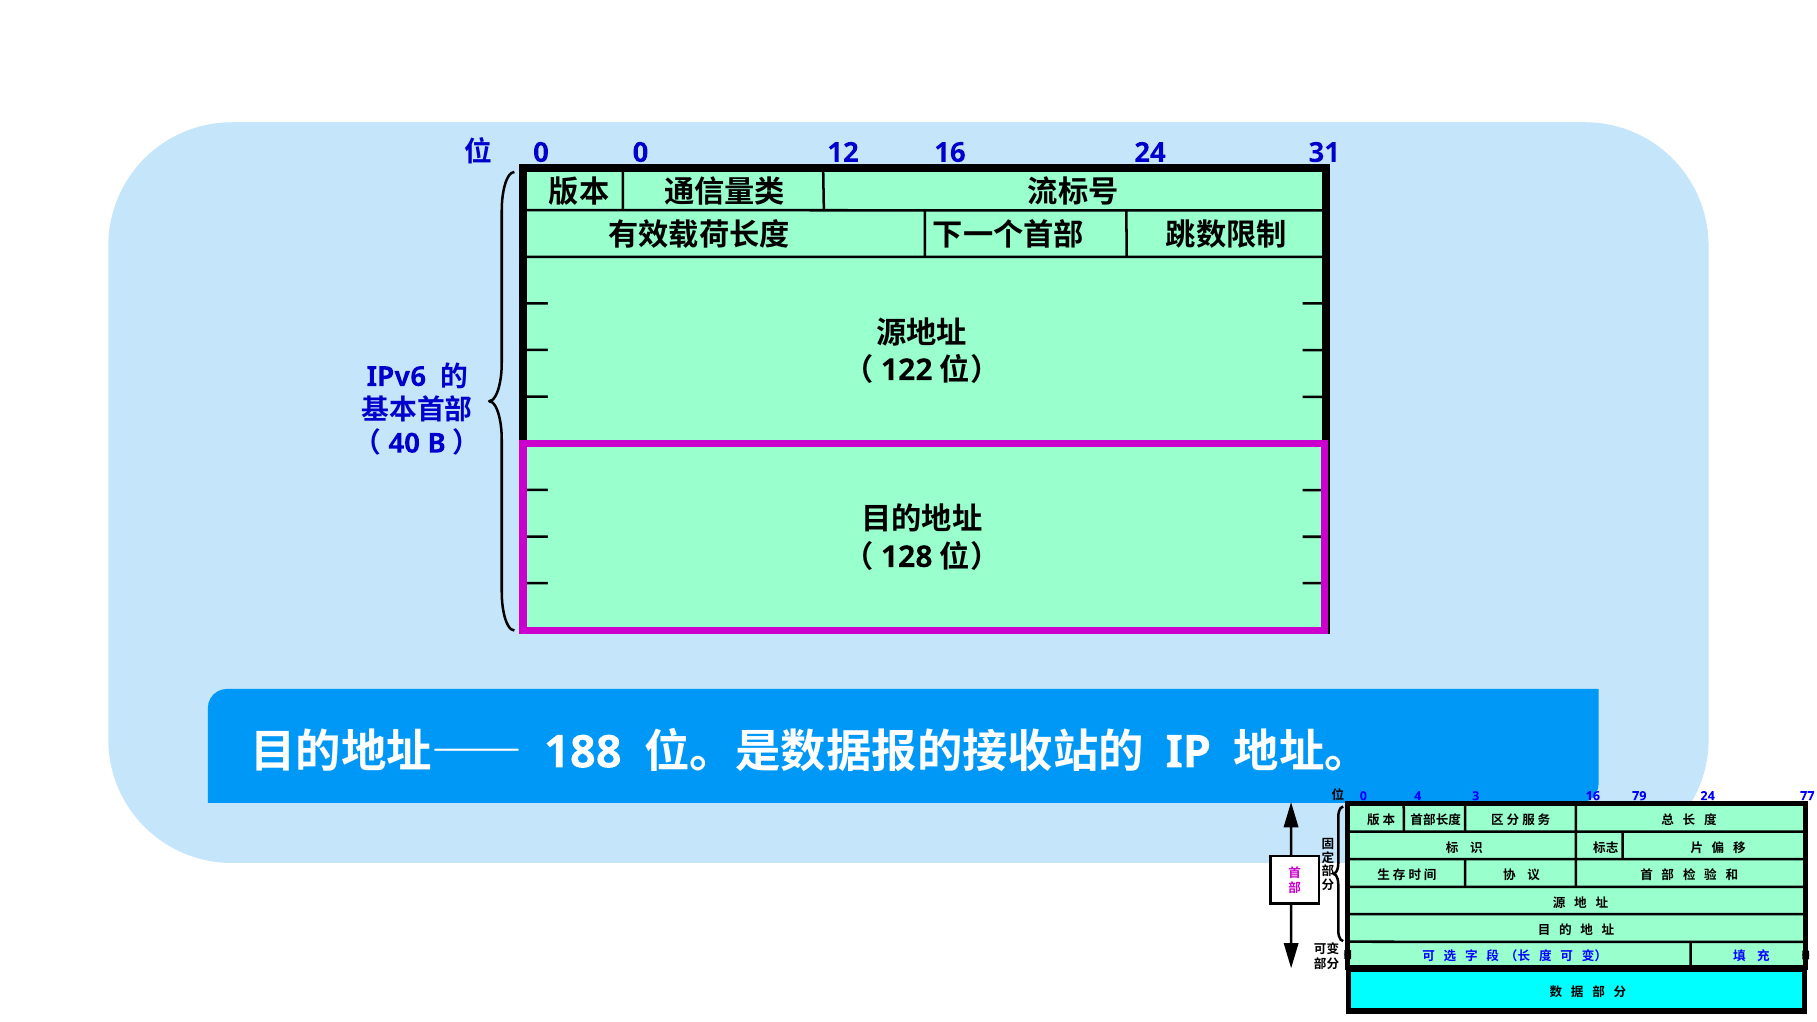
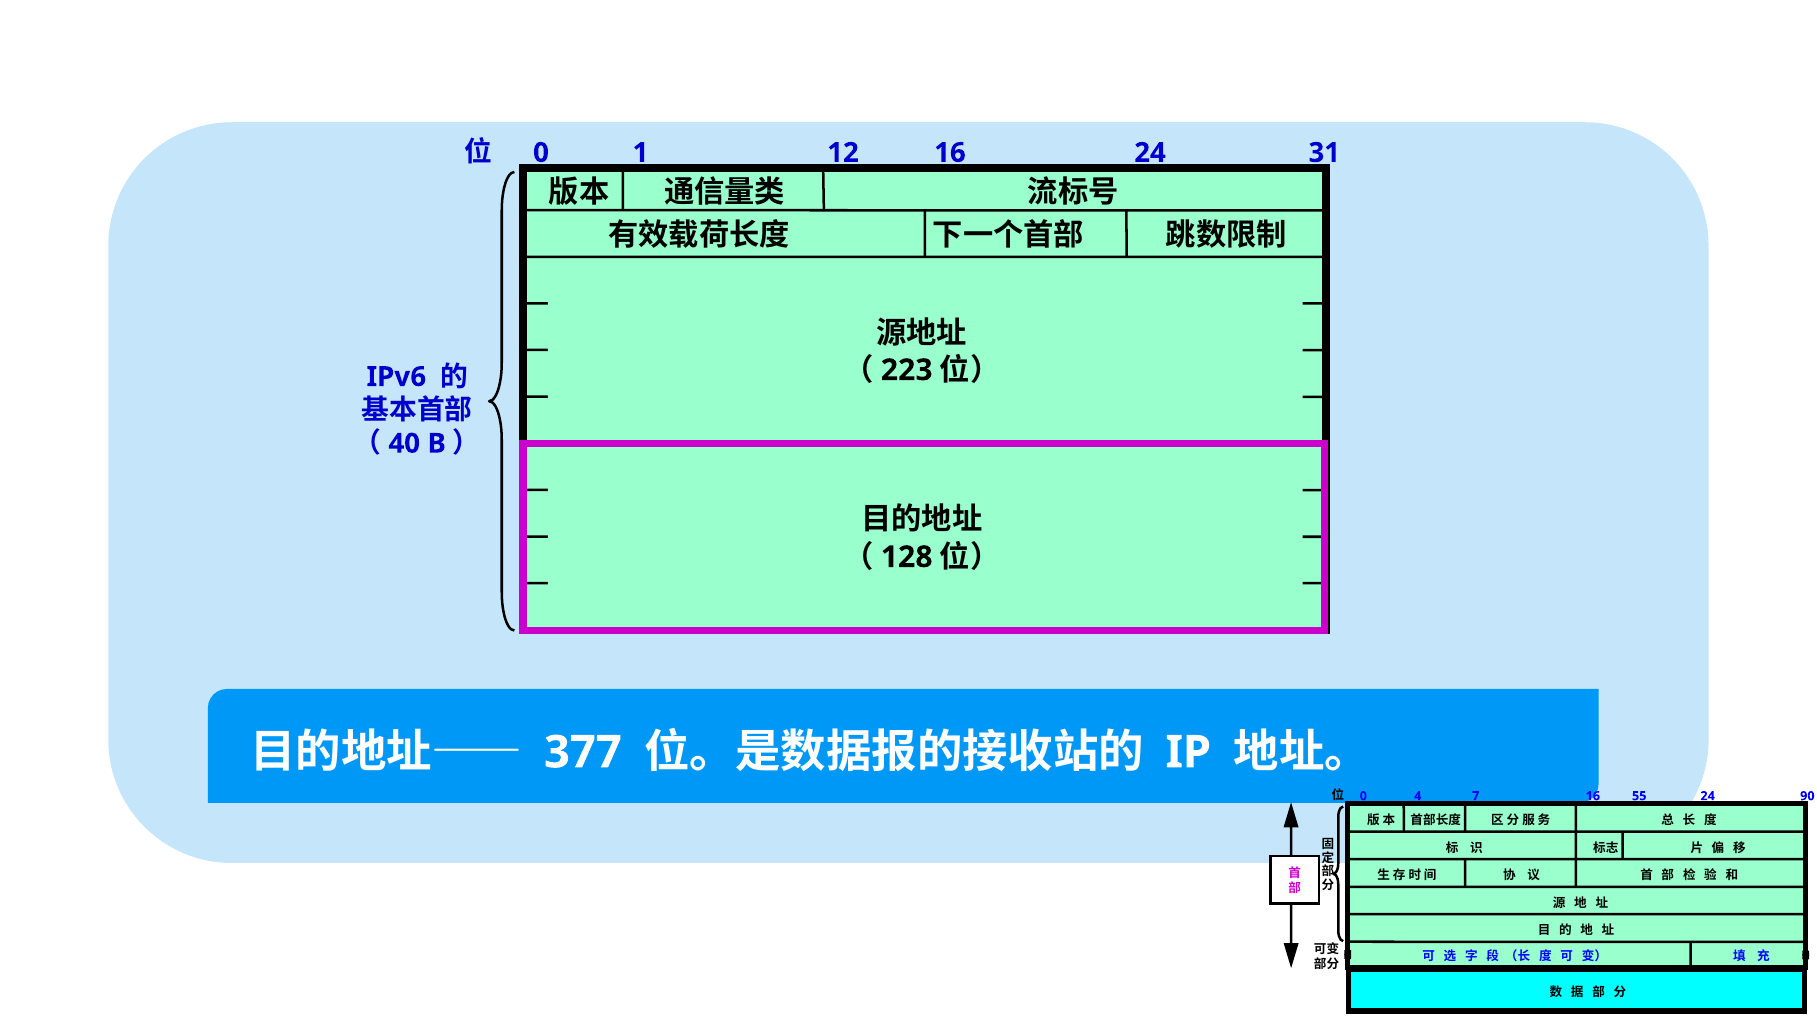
0 0: 0 -> 1
122: 122 -> 223
188: 188 -> 377
3: 3 -> 7
79: 79 -> 55
77: 77 -> 90
